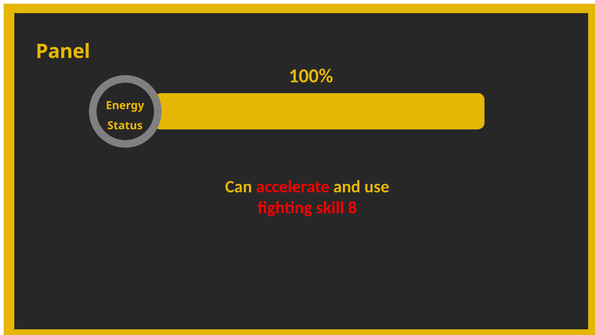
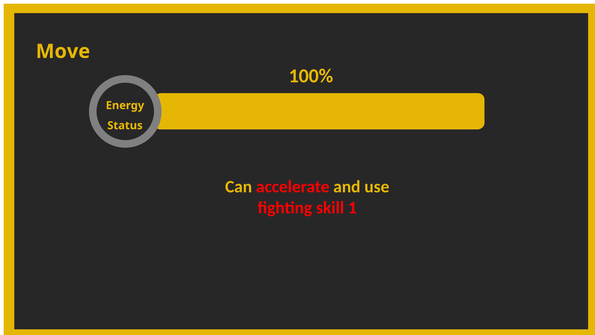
Panel: Panel -> Move
8: 8 -> 1
